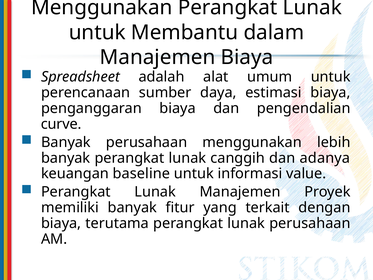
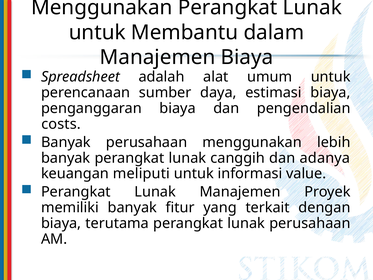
curve: curve -> costs
baseline: baseline -> meliputi
